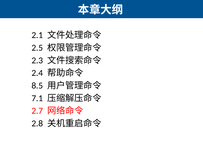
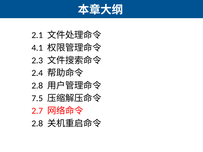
2.5: 2.5 -> 4.1
8.5 at (37, 86): 8.5 -> 2.8
7.1: 7.1 -> 7.5
